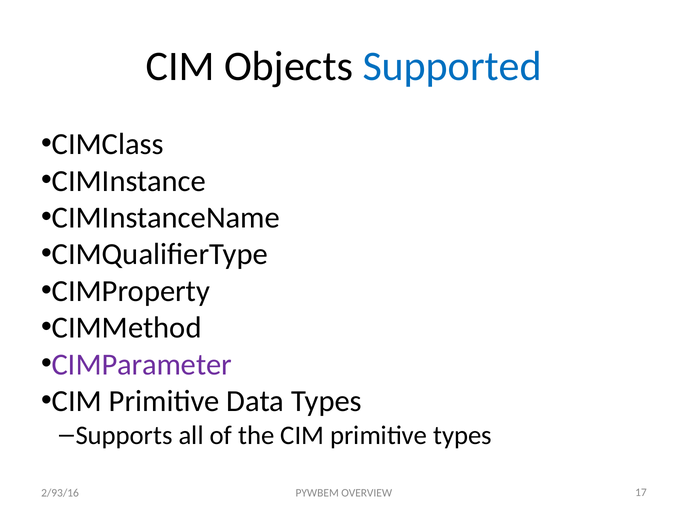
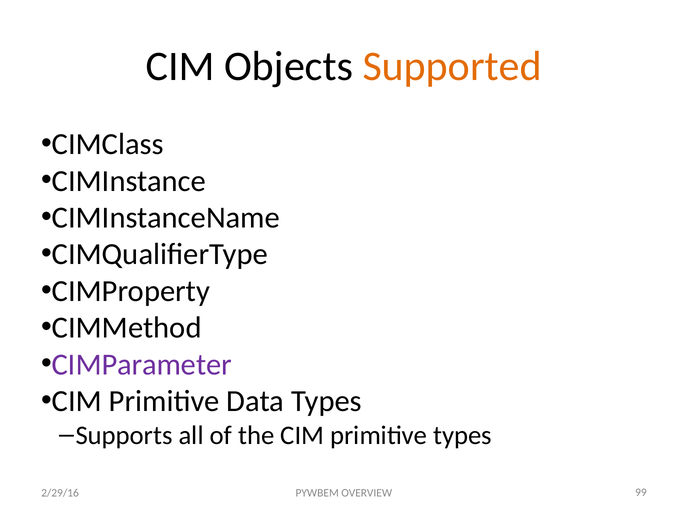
Supported colour: blue -> orange
2/93/16: 2/93/16 -> 2/29/16
17: 17 -> 99
